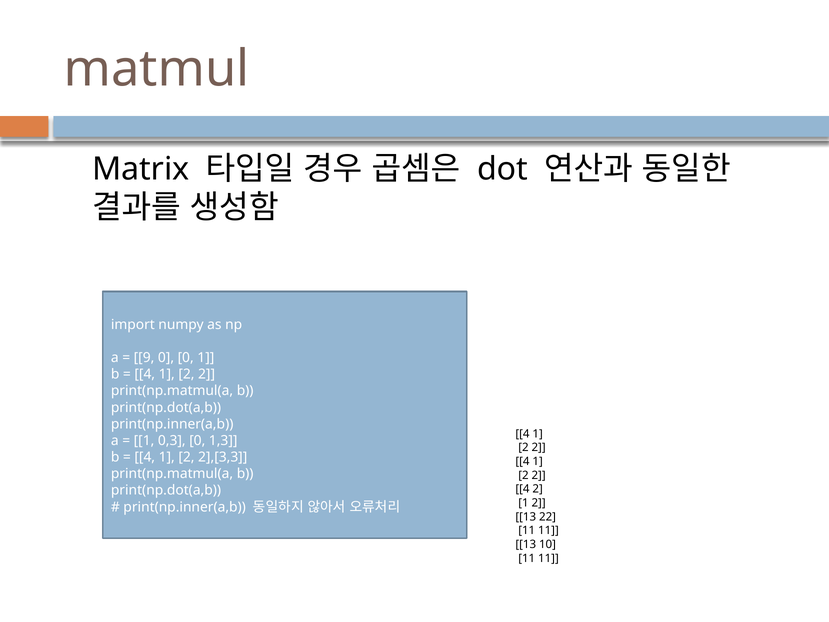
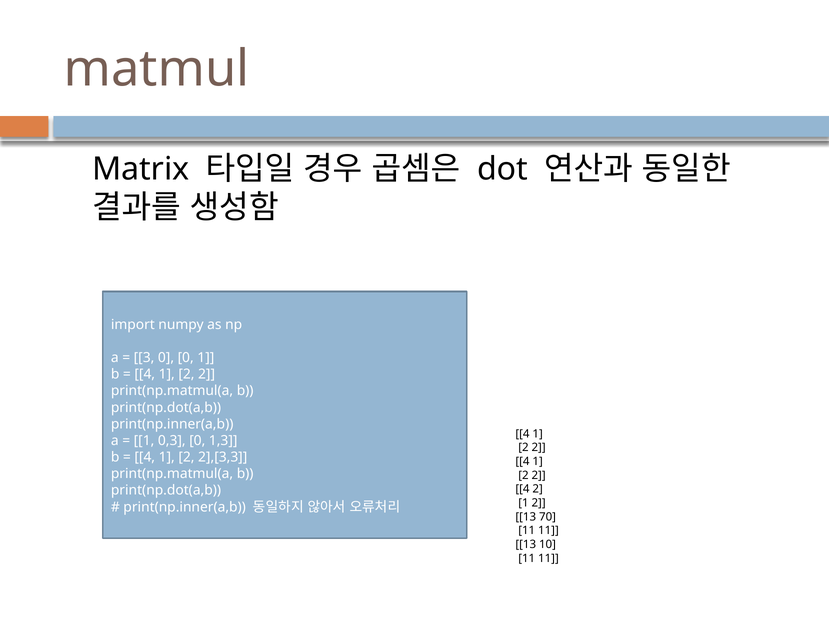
9: 9 -> 3
22: 22 -> 70
